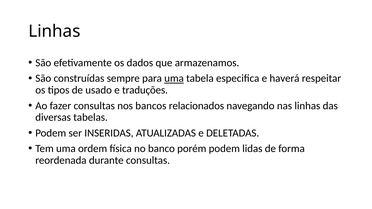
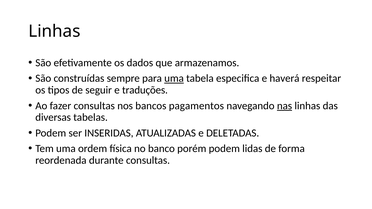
usado: usado -> seguir
relacionados: relacionados -> pagamentos
nas underline: none -> present
